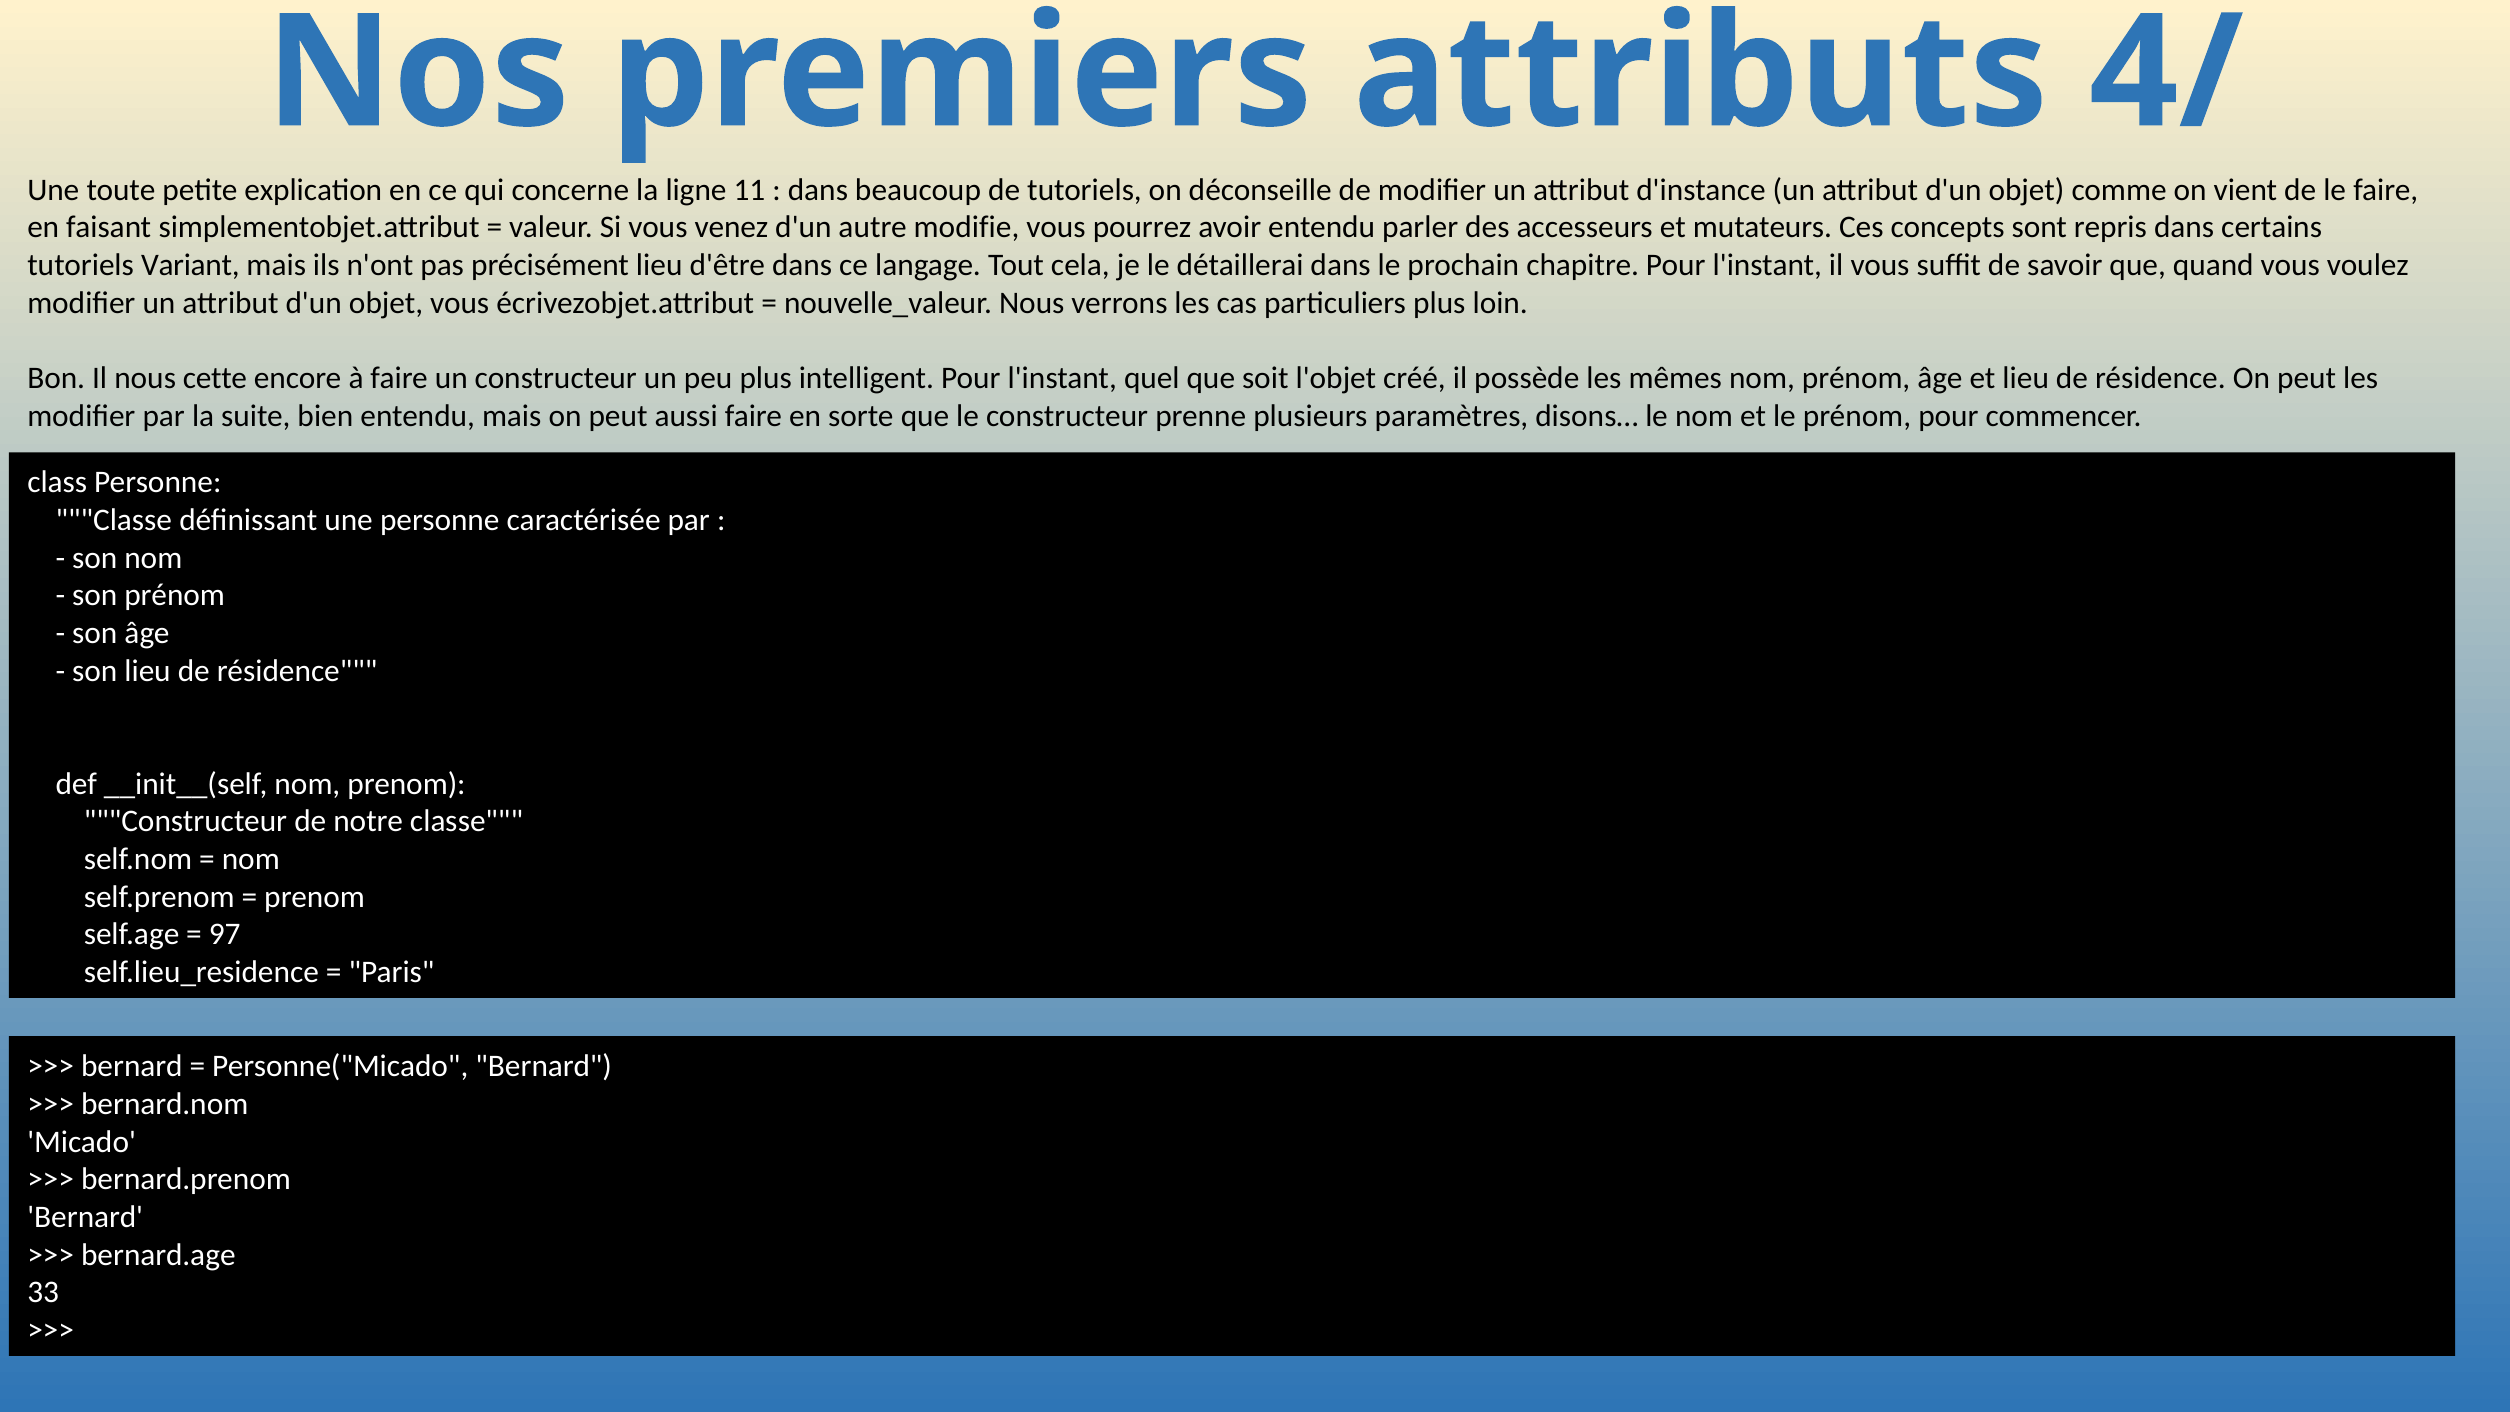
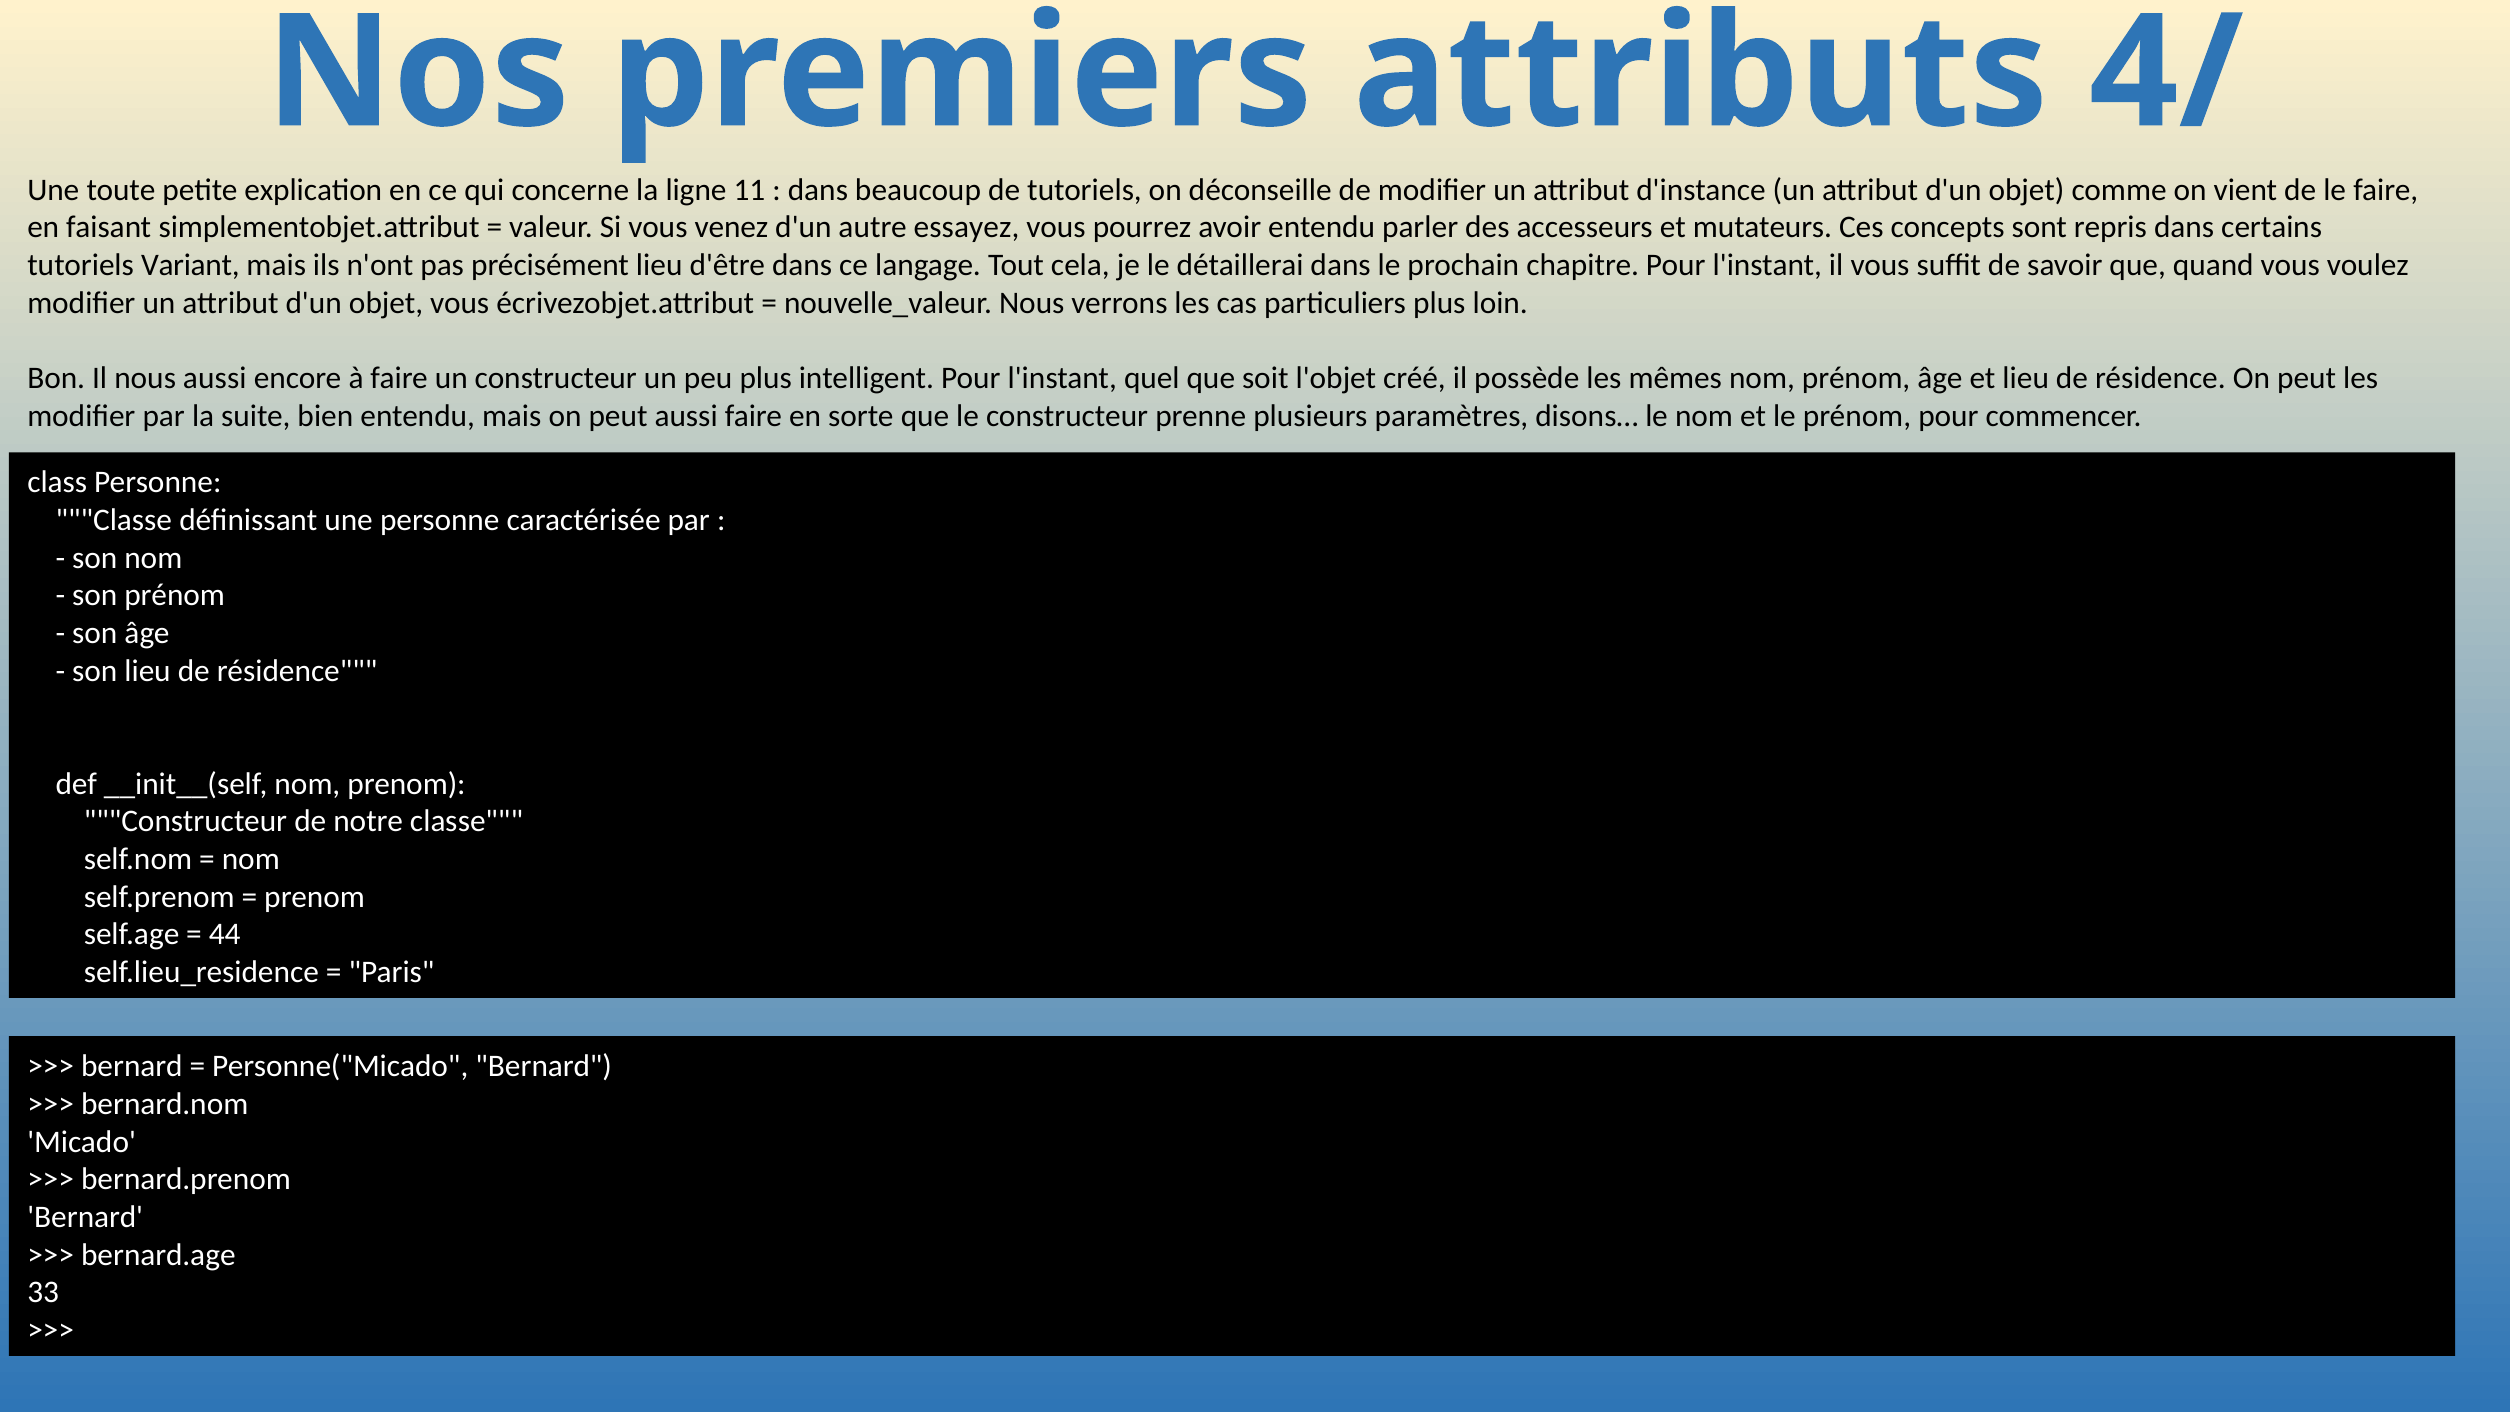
modifie: modifie -> essayez
nous cette: cette -> aussi
97: 97 -> 44
